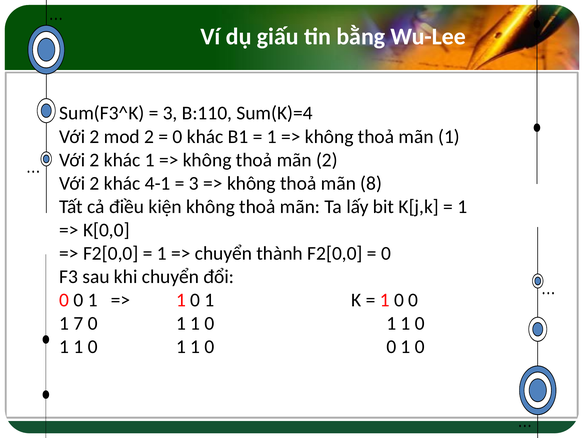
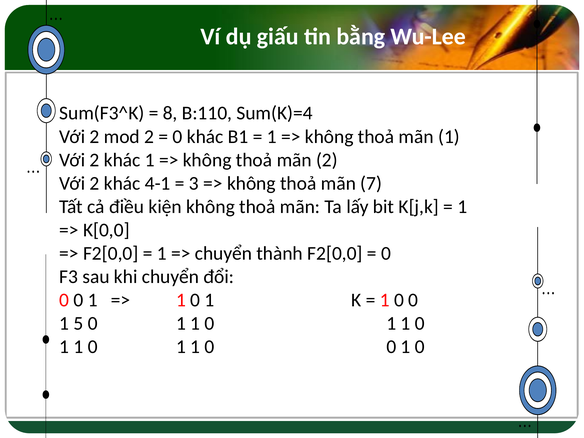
3 at (170, 113): 3 -> 8
8: 8 -> 7
7: 7 -> 5
